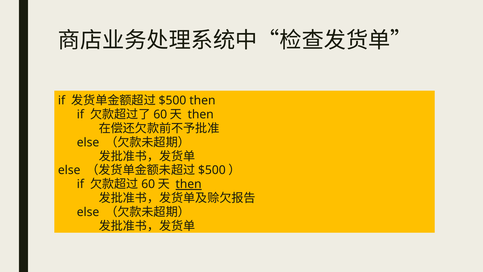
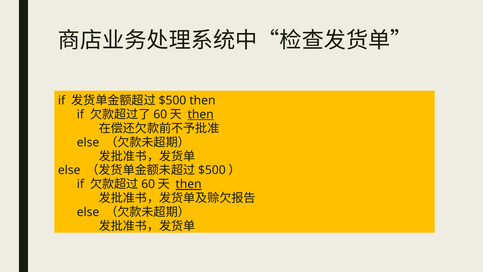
then at (201, 114) underline: none -> present
